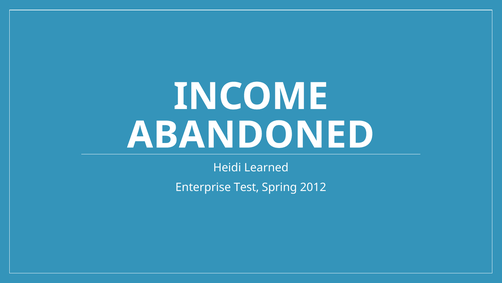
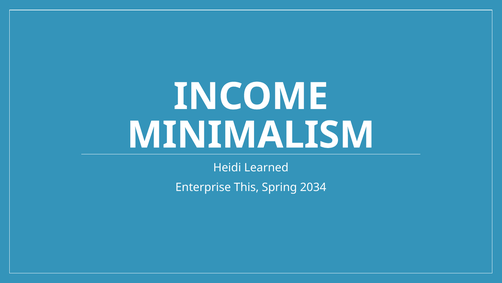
ABANDONED: ABANDONED -> MINIMALISM
Test: Test -> This
2012: 2012 -> 2034
